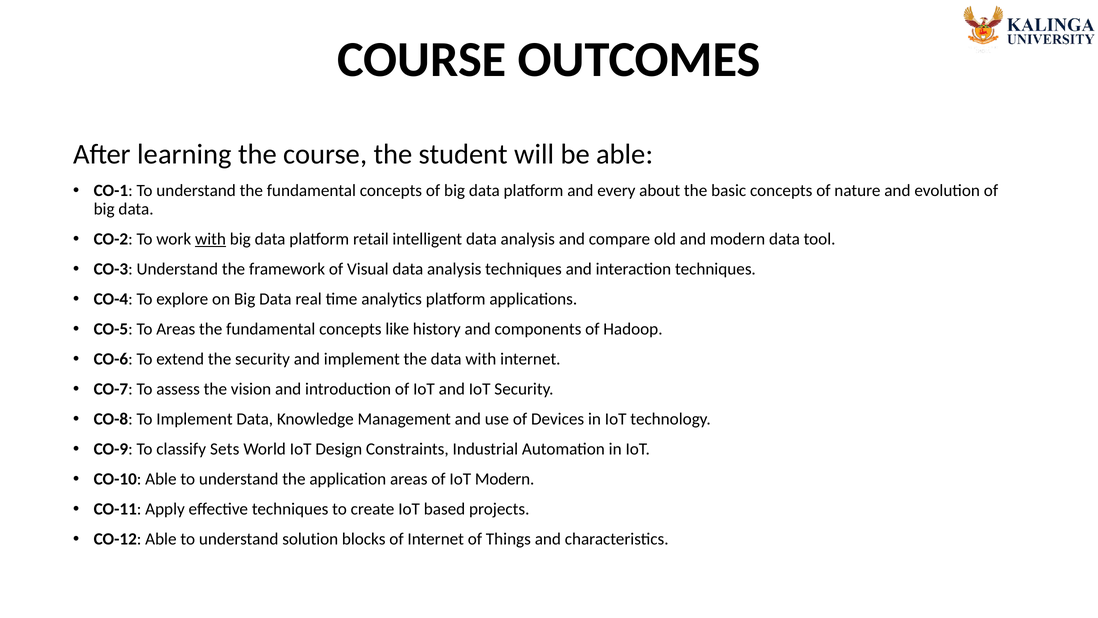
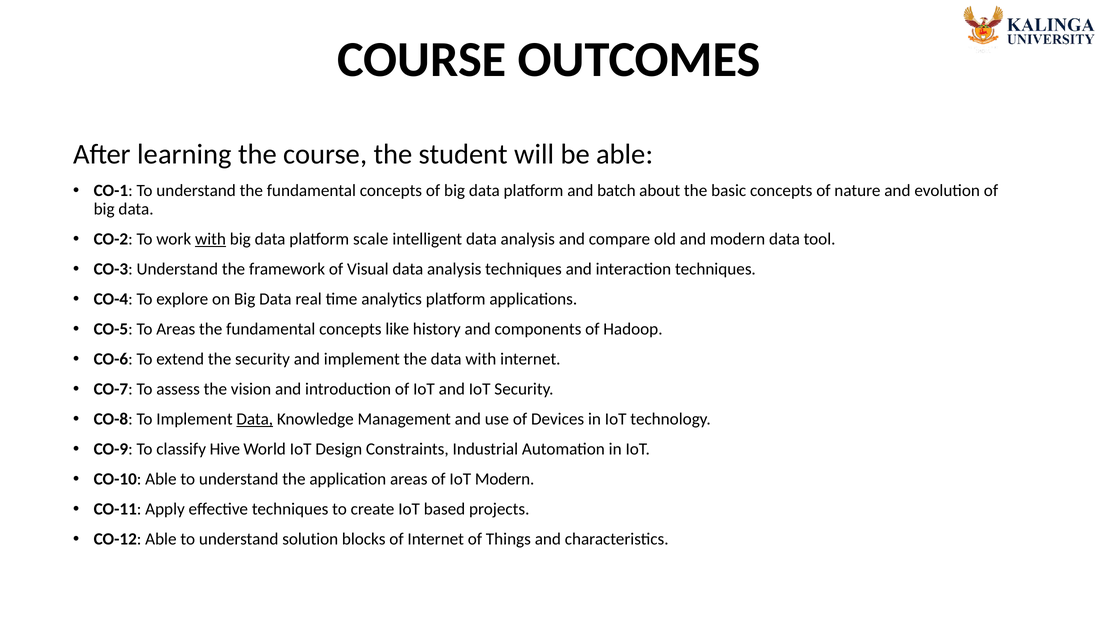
every: every -> batch
retail: retail -> scale
Data at (255, 419) underline: none -> present
Sets: Sets -> Hive
